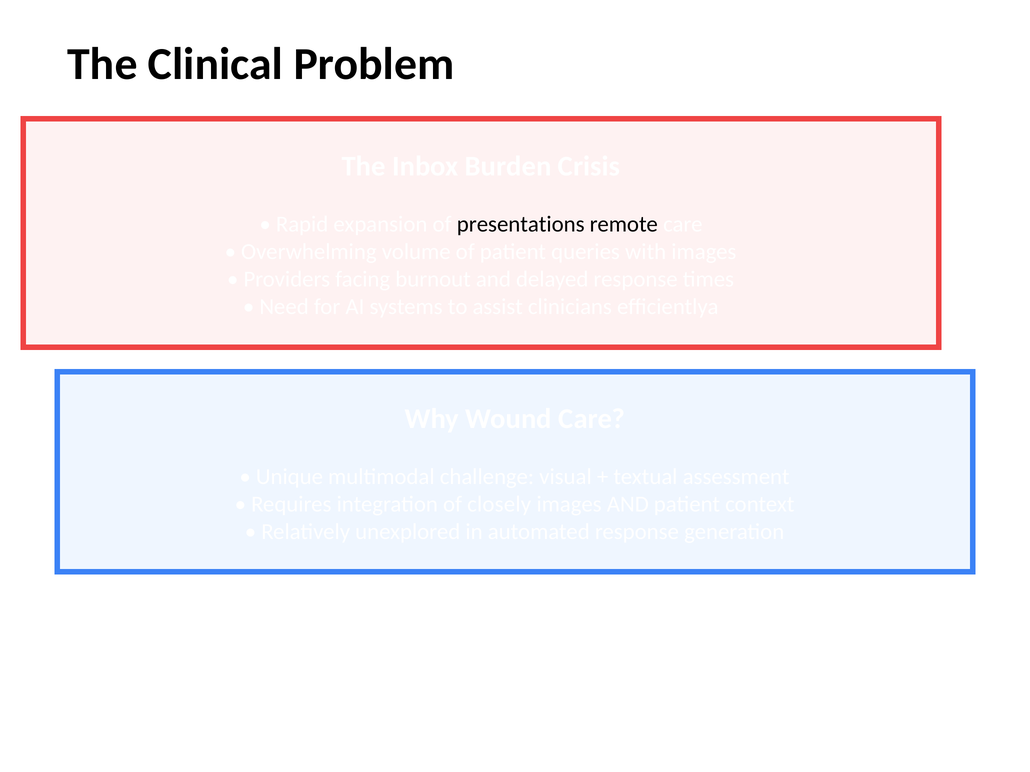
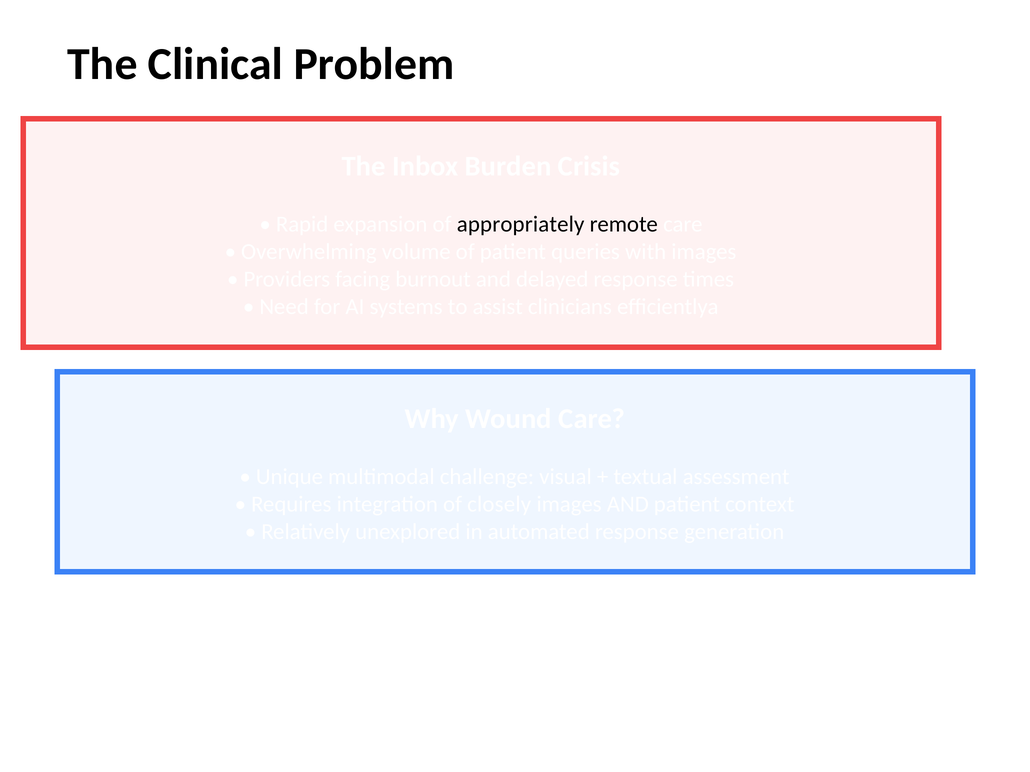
presentations: presentations -> appropriately
